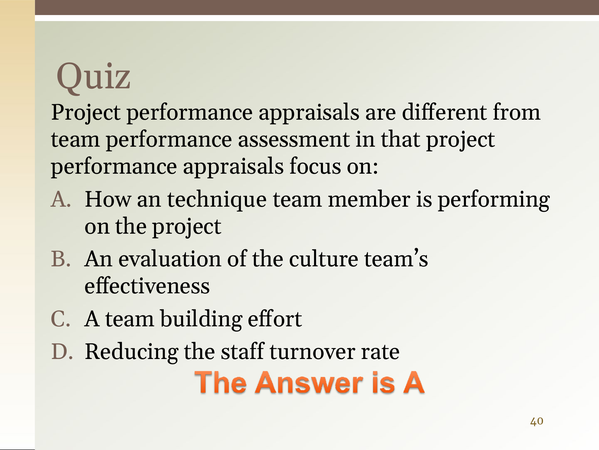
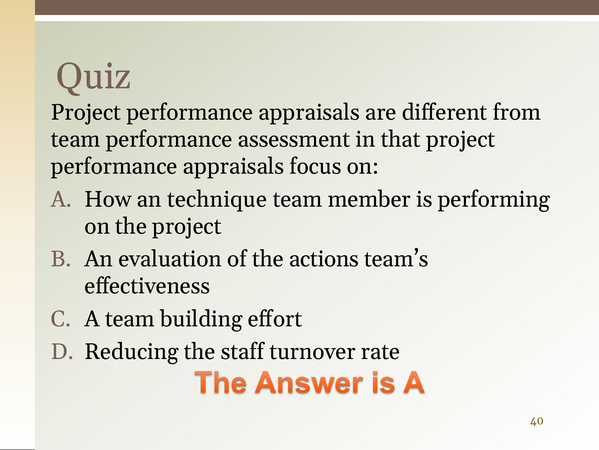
culture: culture -> actions
